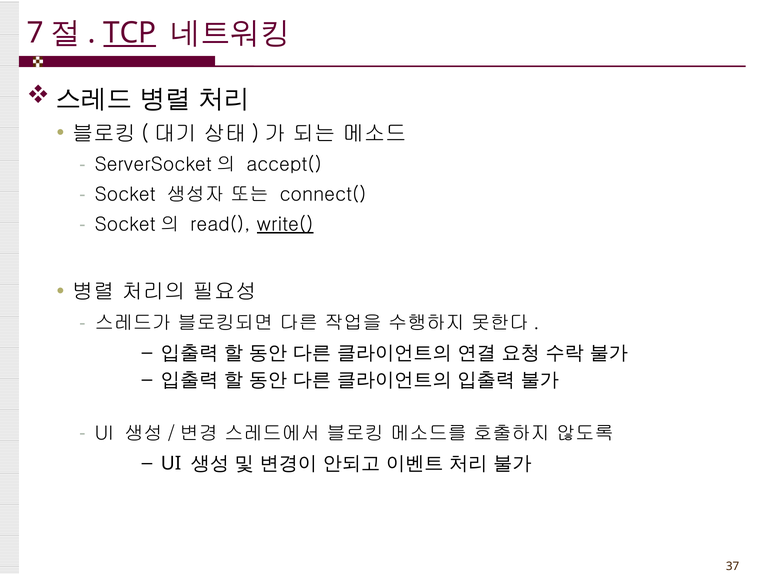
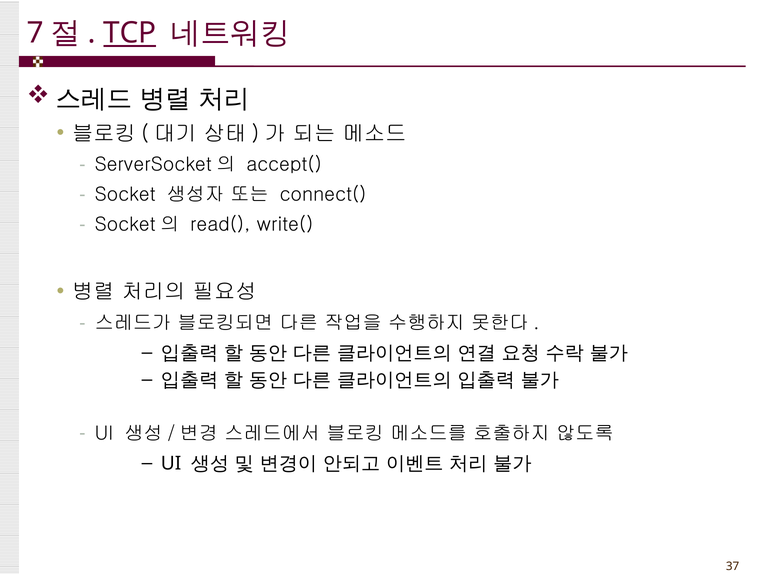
write( underline: present -> none
